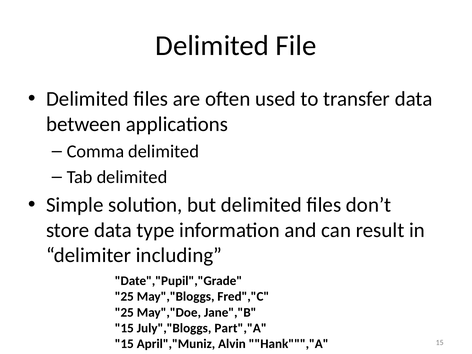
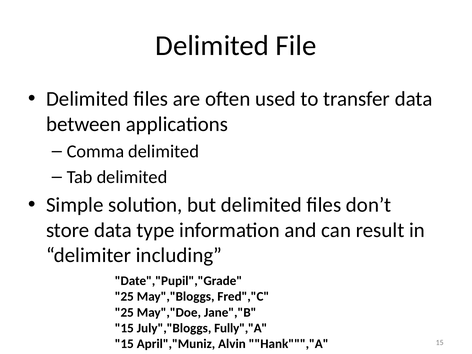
Part","A: Part","A -> Fully","A
